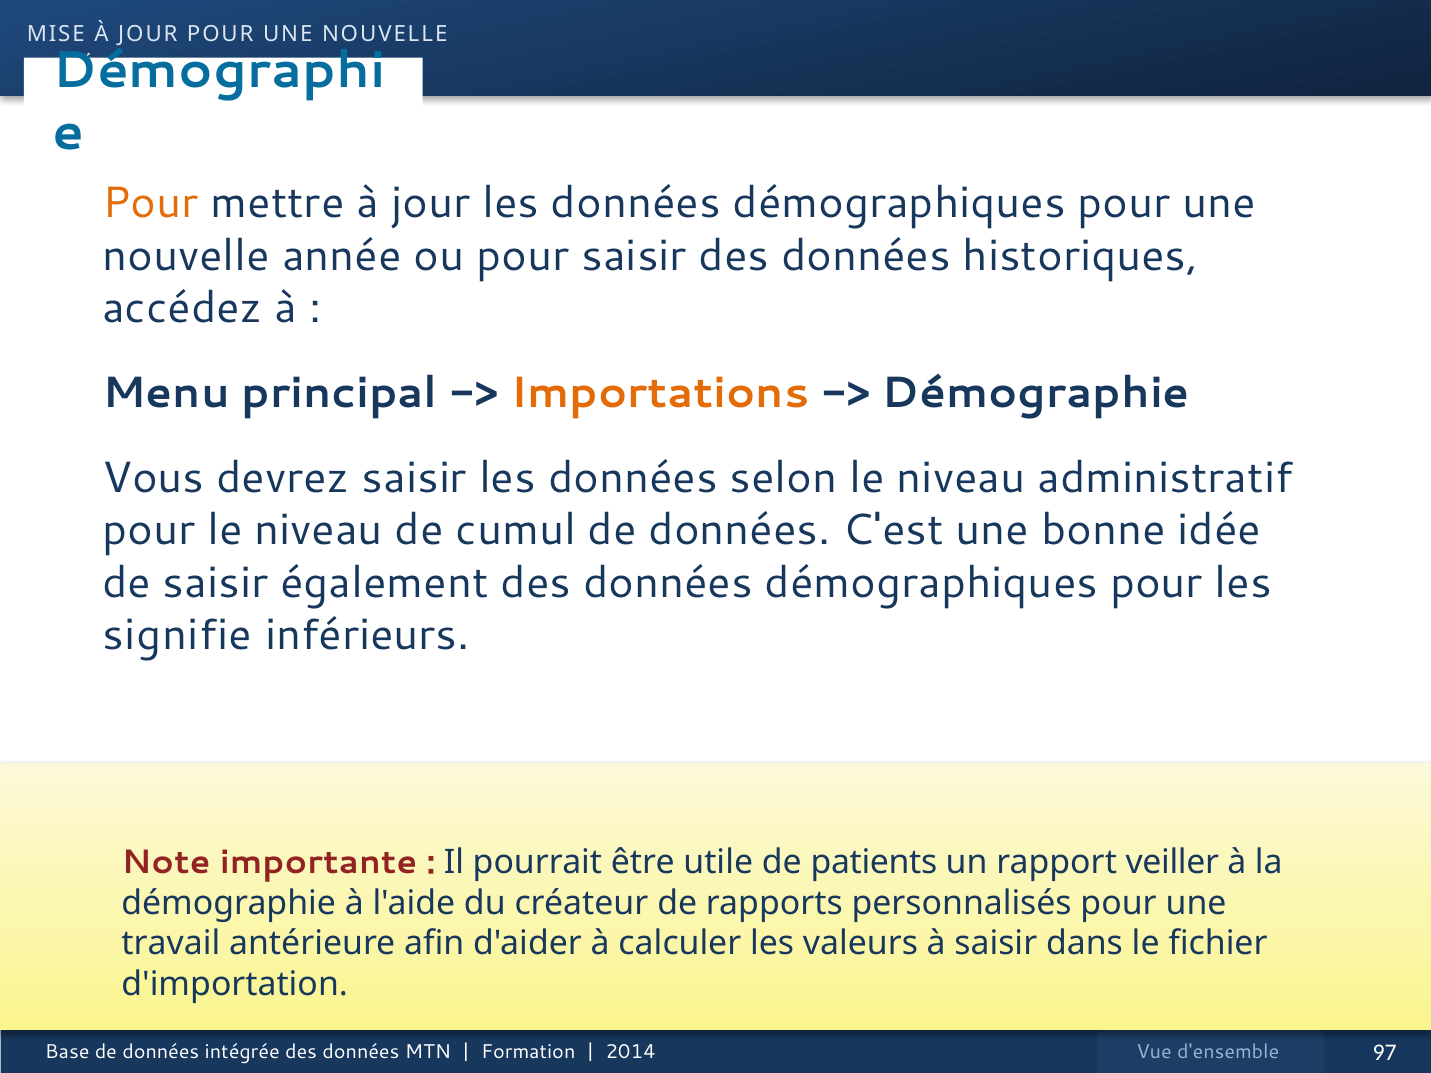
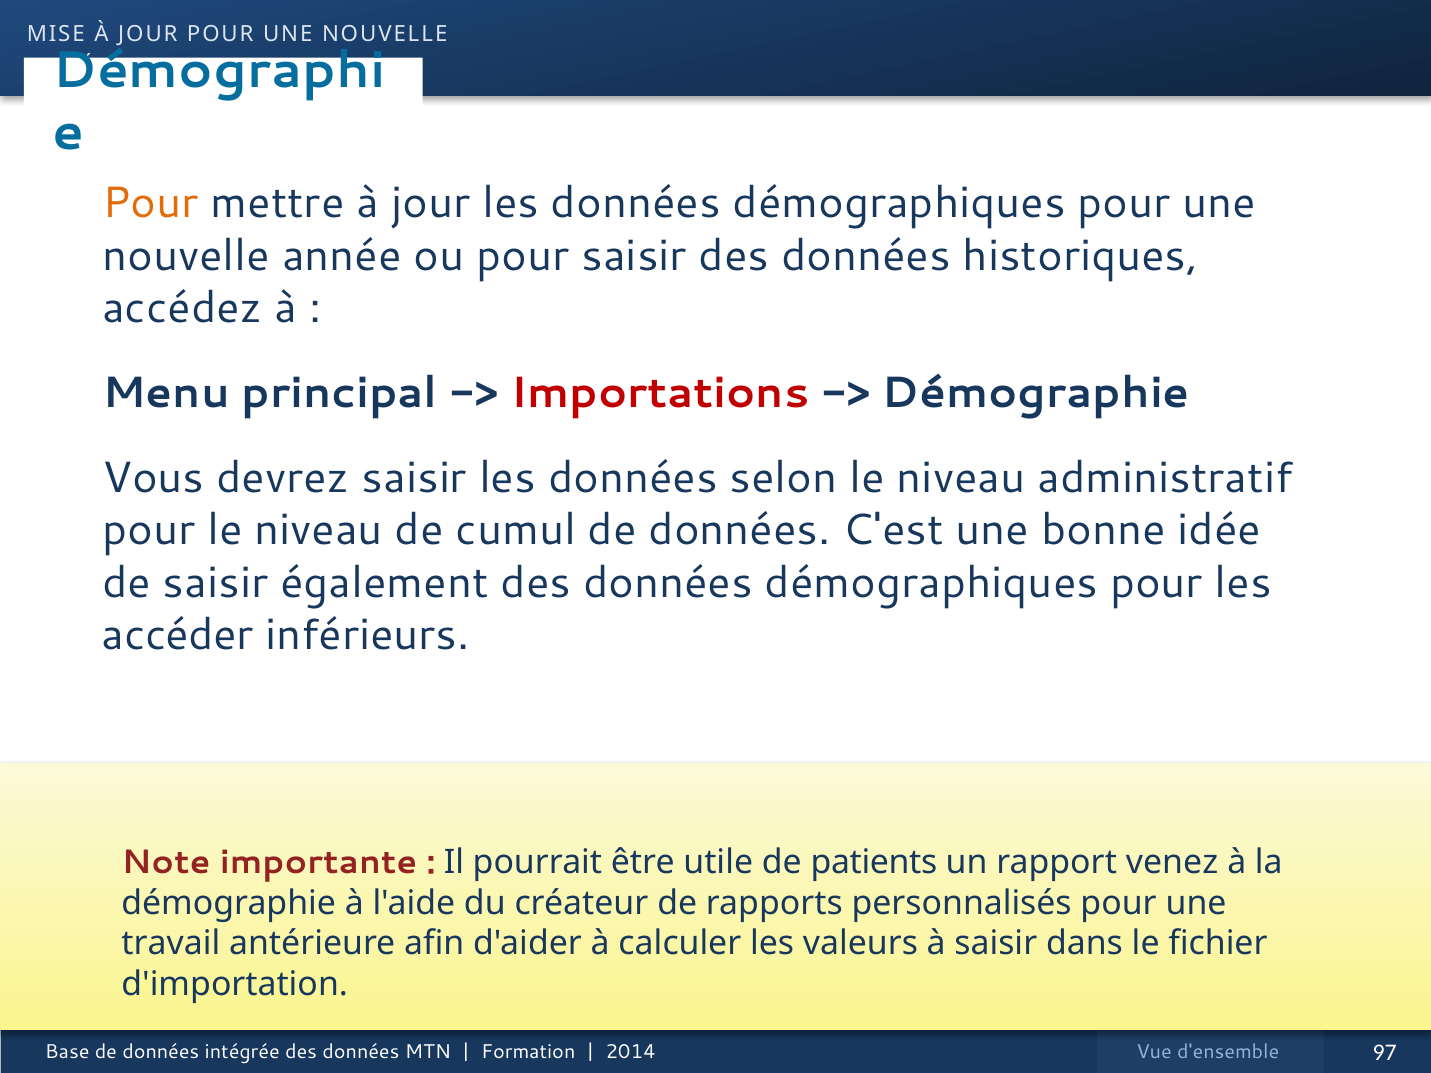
Importations colour: orange -> red
signifie: signifie -> accéder
veiller: veiller -> venez
